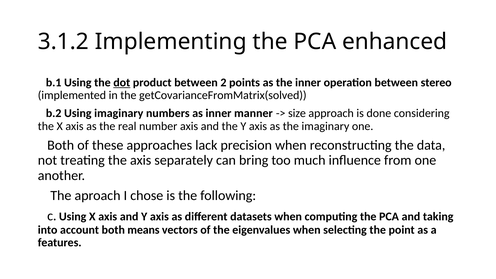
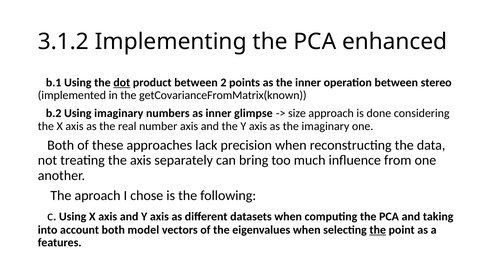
getCovarianceFromMatrix(solved: getCovarianceFromMatrix(solved -> getCovarianceFromMatrix(known
manner: manner -> glimpse
means: means -> model
the at (378, 230) underline: none -> present
